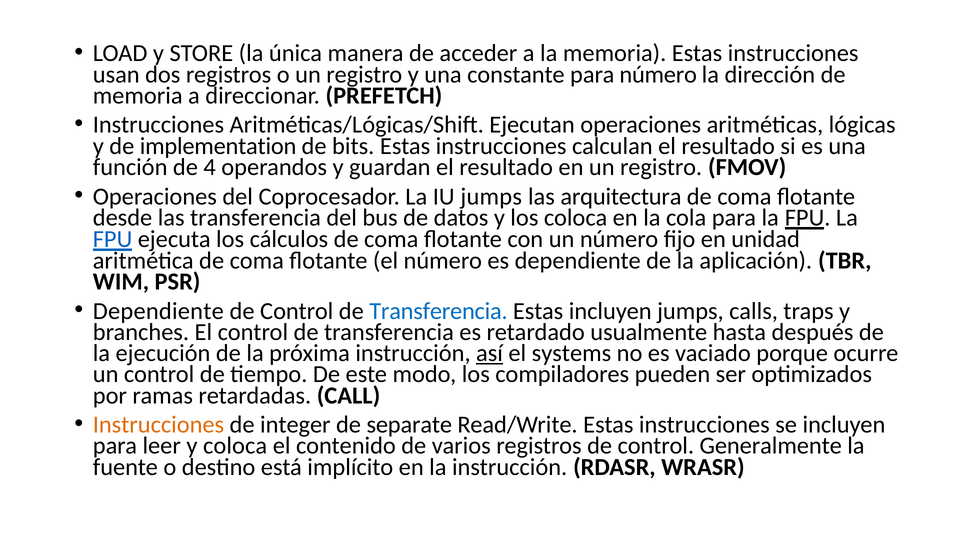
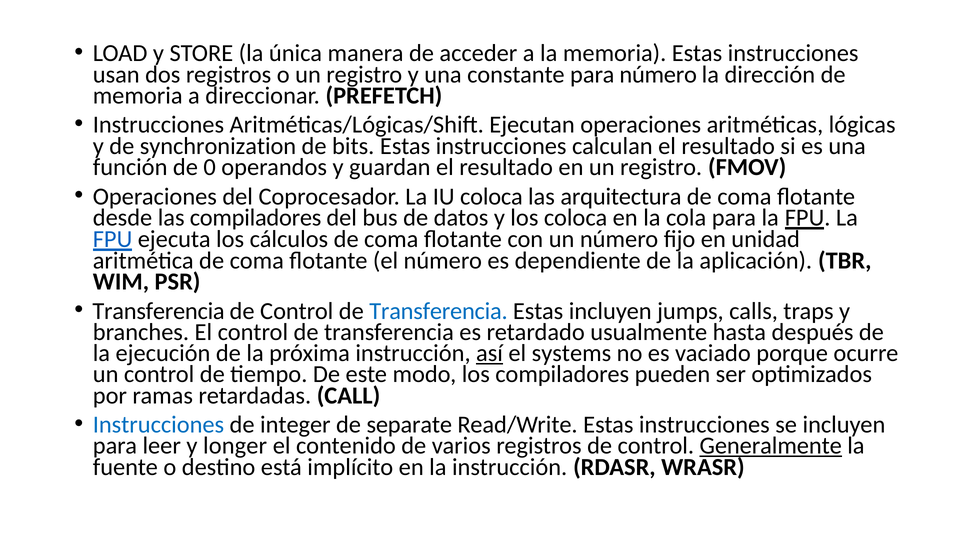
implementation: implementation -> synchronization
4: 4 -> 0
IU jumps: jumps -> coloca
las transferencia: transferencia -> compiladores
Dependiente at (158, 311): Dependiente -> Transferencia
Instrucciones at (158, 424) colour: orange -> blue
y coloca: coloca -> longer
Generalmente underline: none -> present
